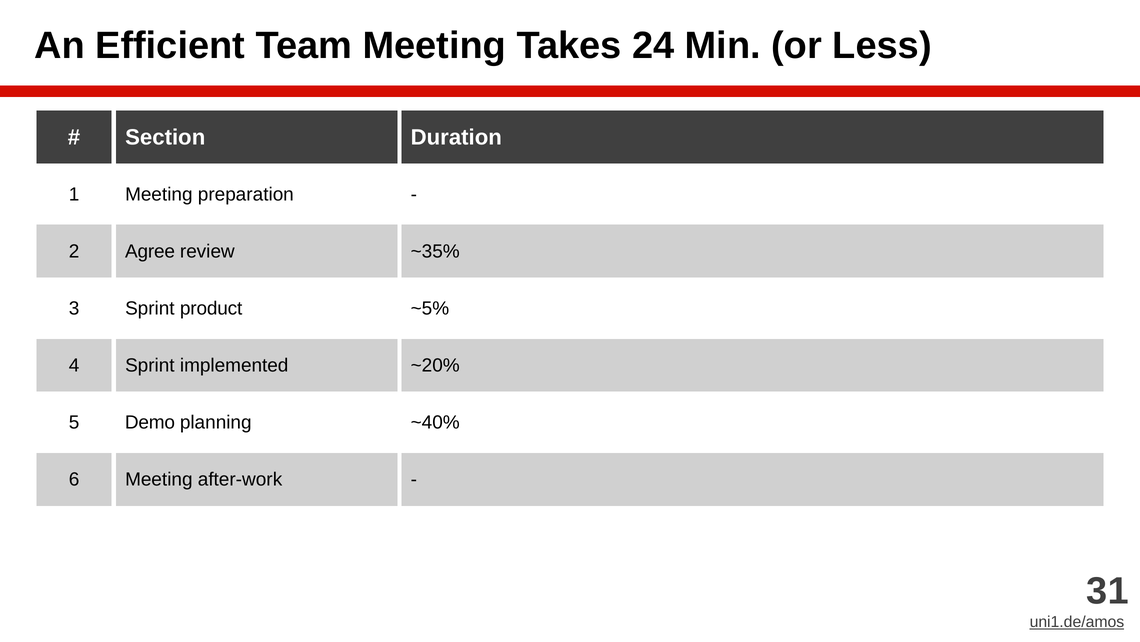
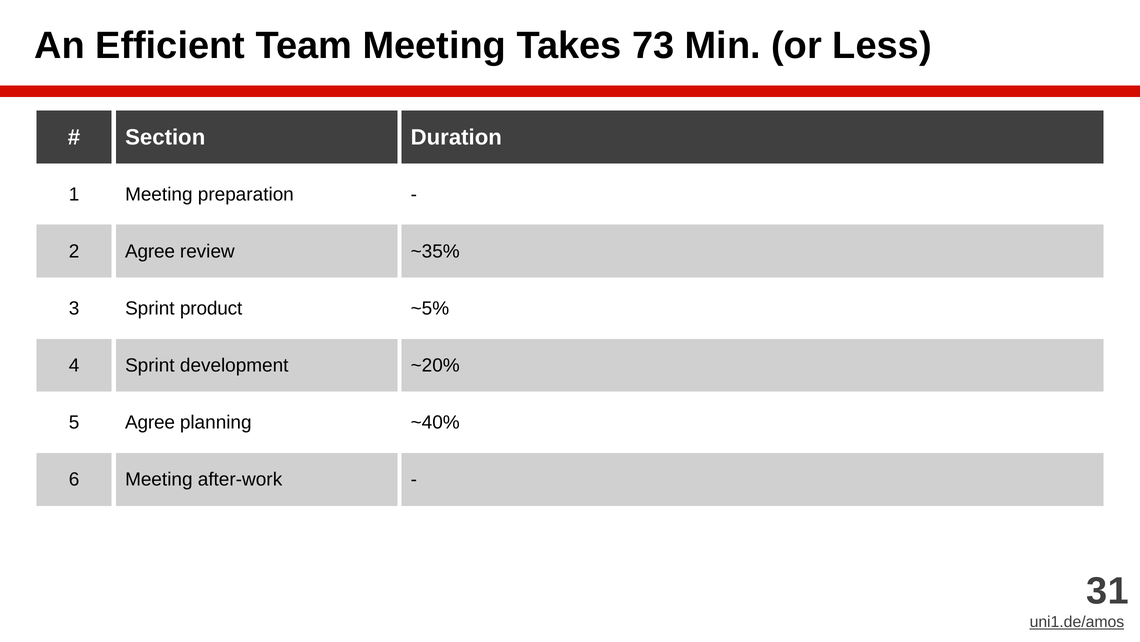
24: 24 -> 73
implemented: implemented -> development
5 Demo: Demo -> Agree
